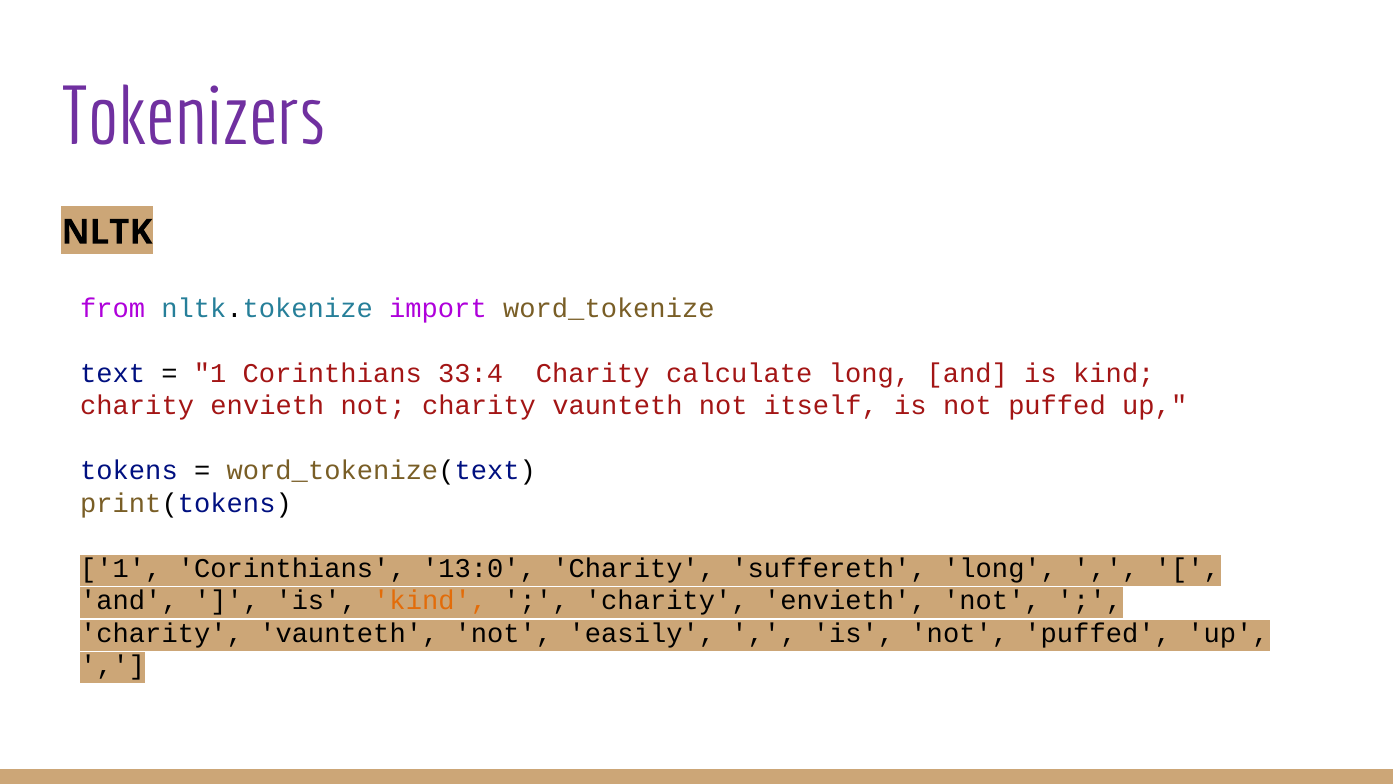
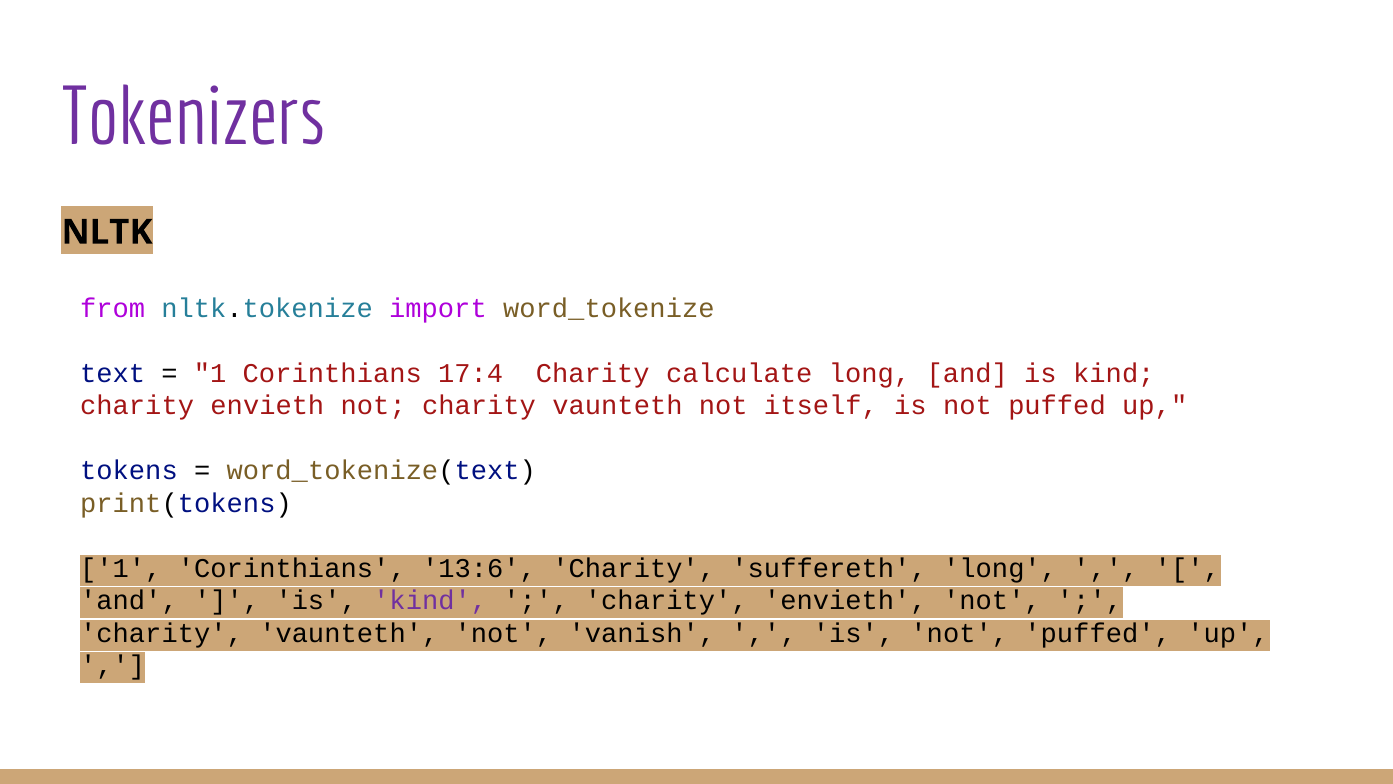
33:4: 33:4 -> 17:4
13:0: 13:0 -> 13:6
kind at (430, 601) colour: orange -> purple
easily: easily -> vanish
